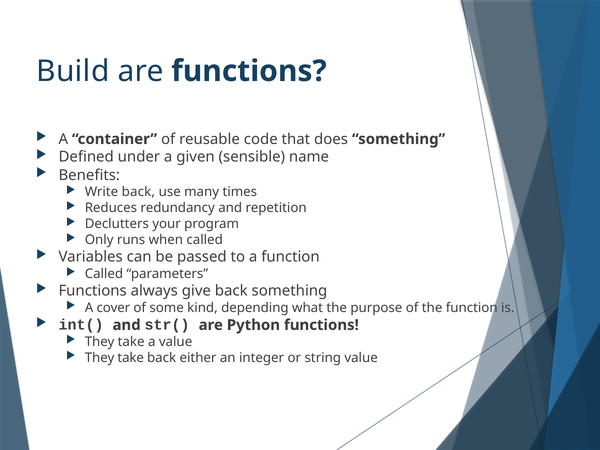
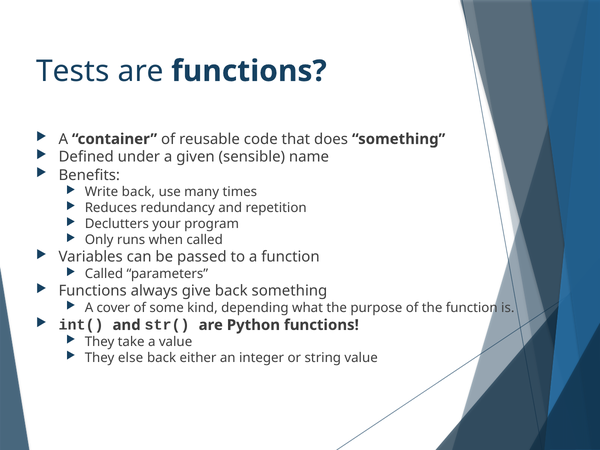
Build: Build -> Tests
take at (131, 358): take -> else
